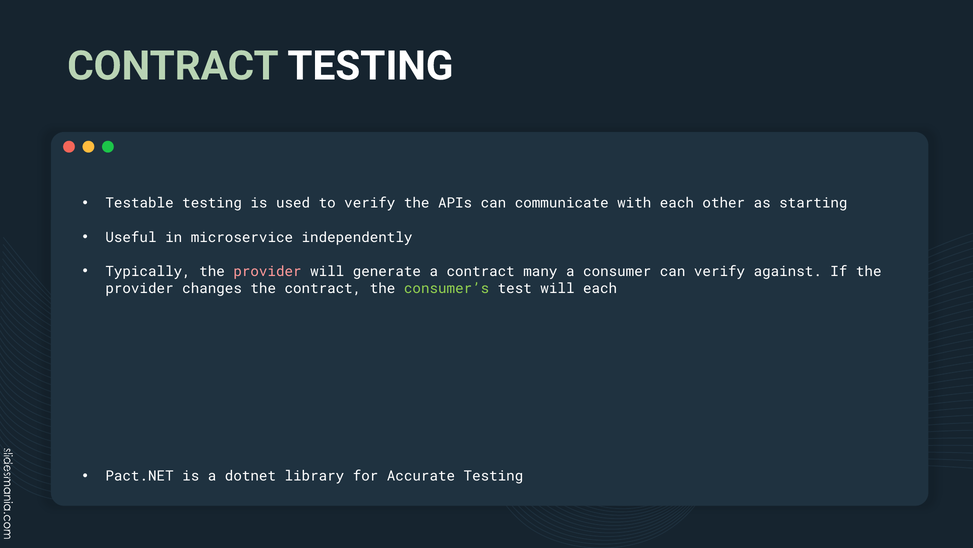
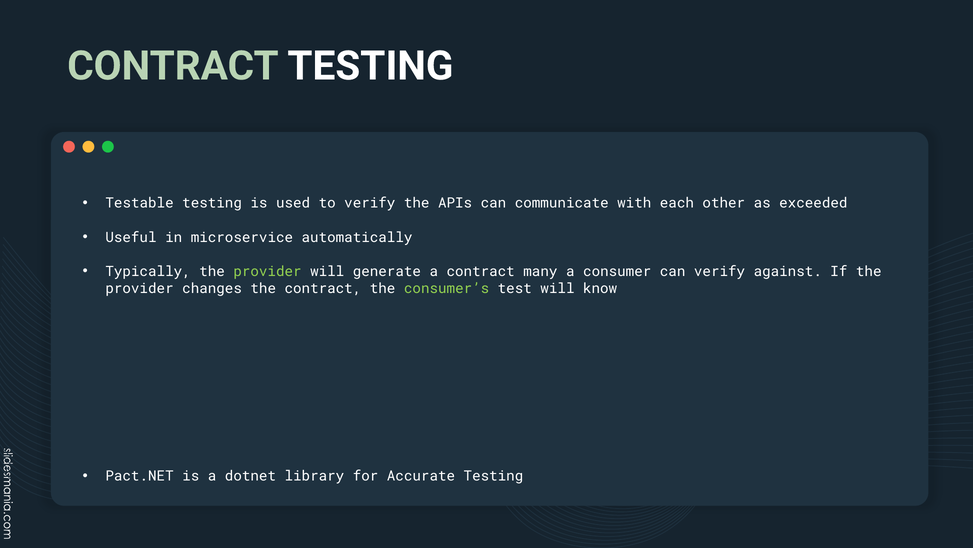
starting: starting -> exceeded
independently: independently -> automatically
provider at (267, 271) colour: pink -> light green
will each: each -> know
